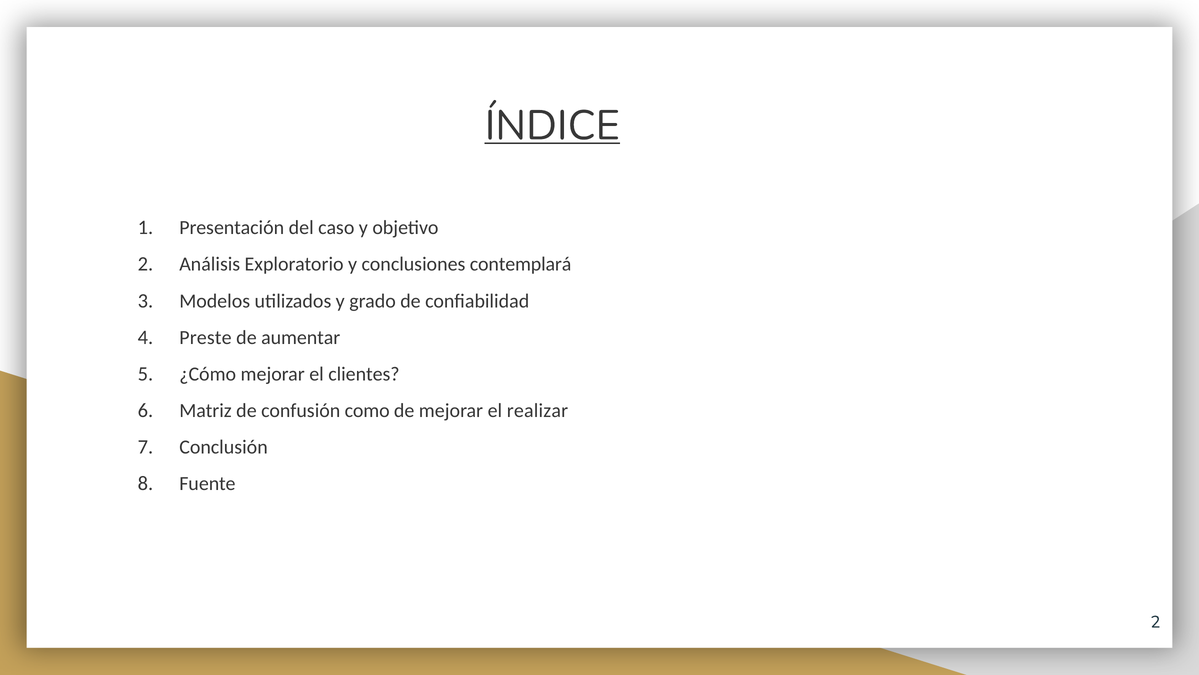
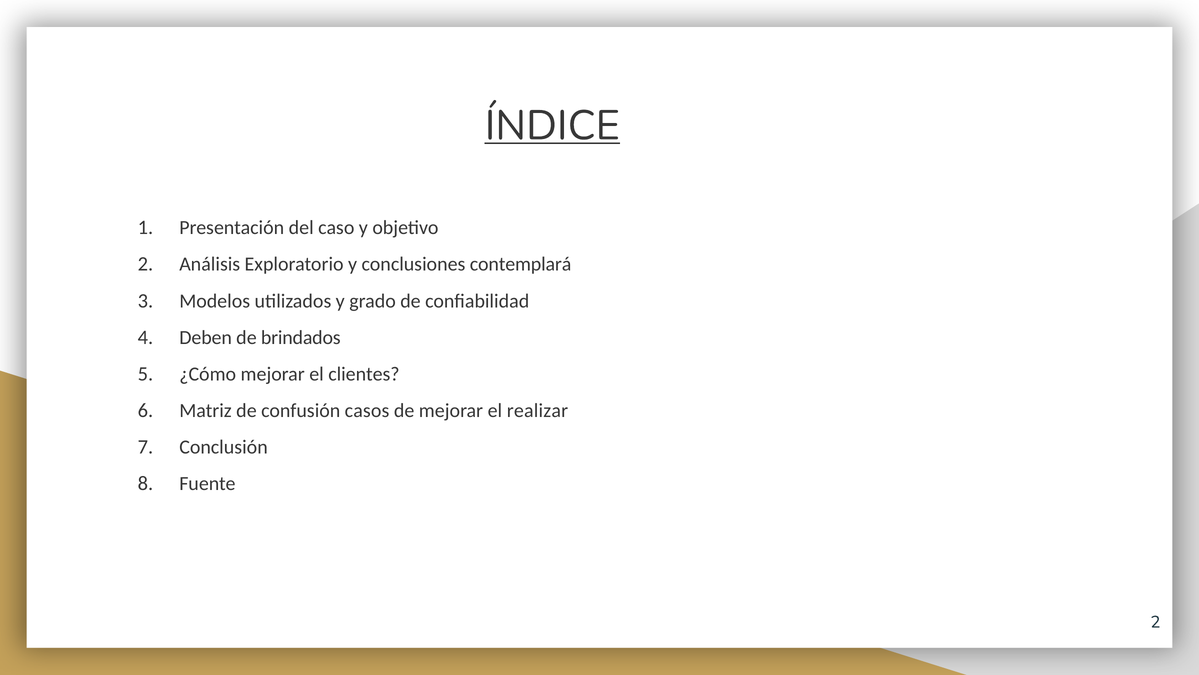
Preste: Preste -> Deben
aumentar: aumentar -> brindados
como: como -> casos
